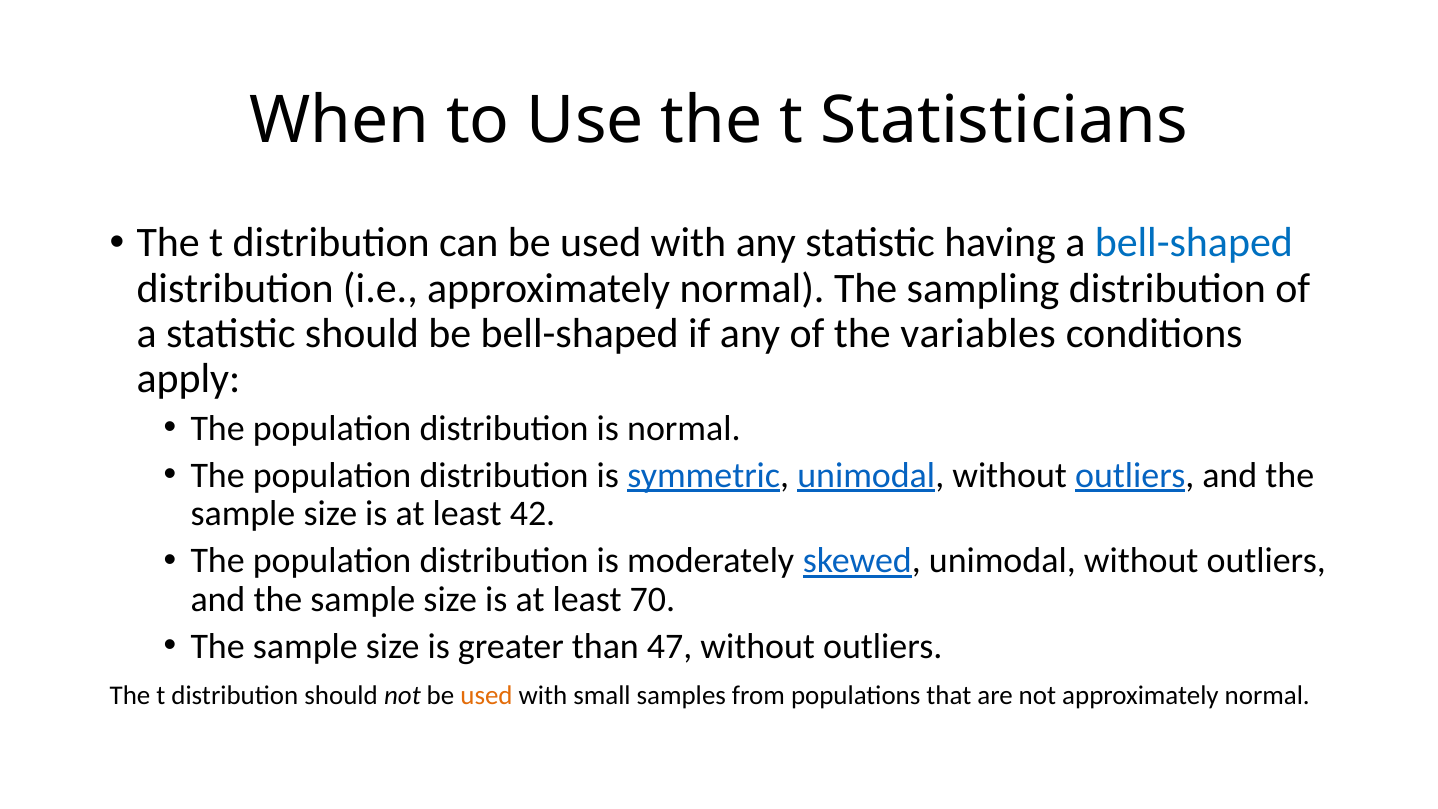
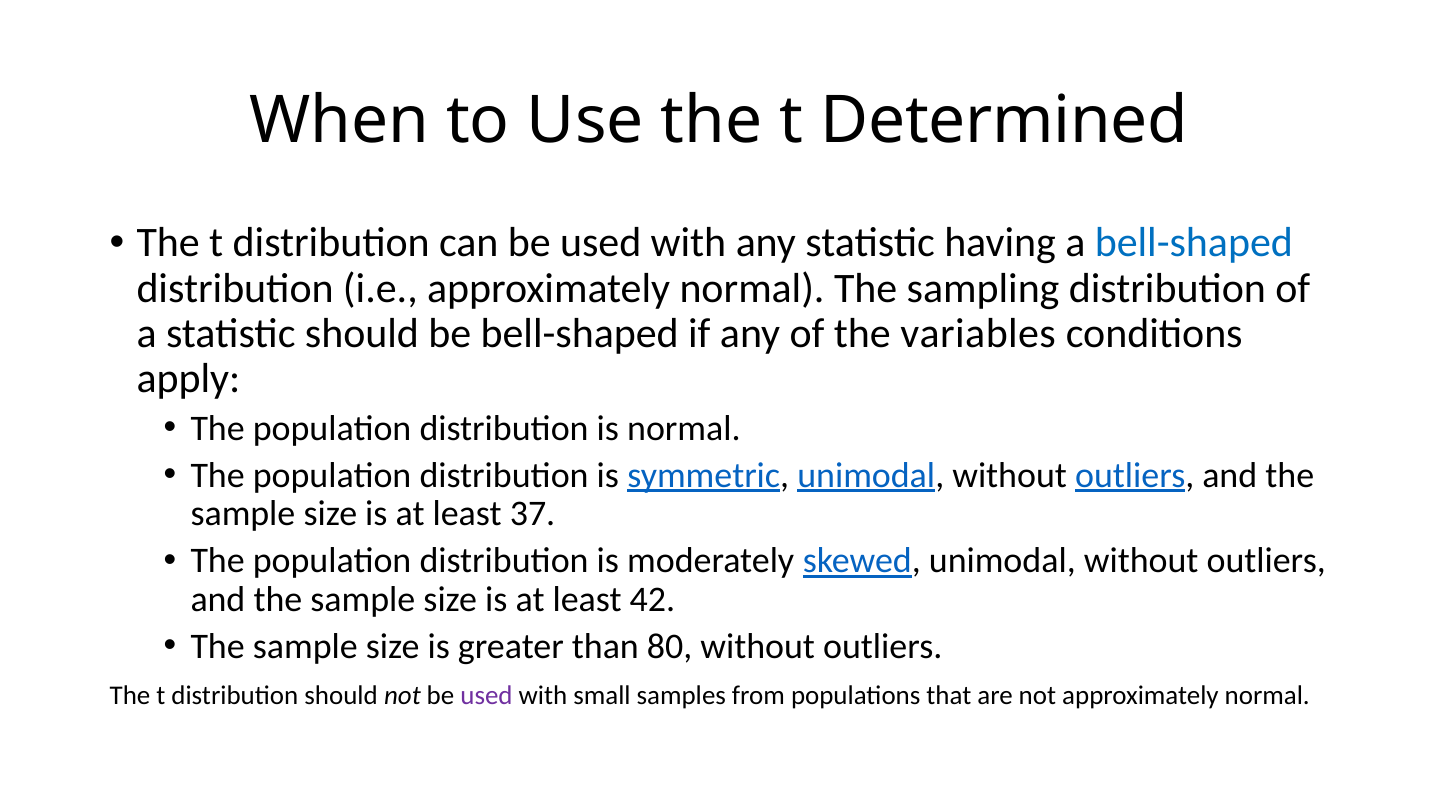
Statisticians: Statisticians -> Determined
42: 42 -> 37
70: 70 -> 42
47: 47 -> 80
used at (487, 695) colour: orange -> purple
